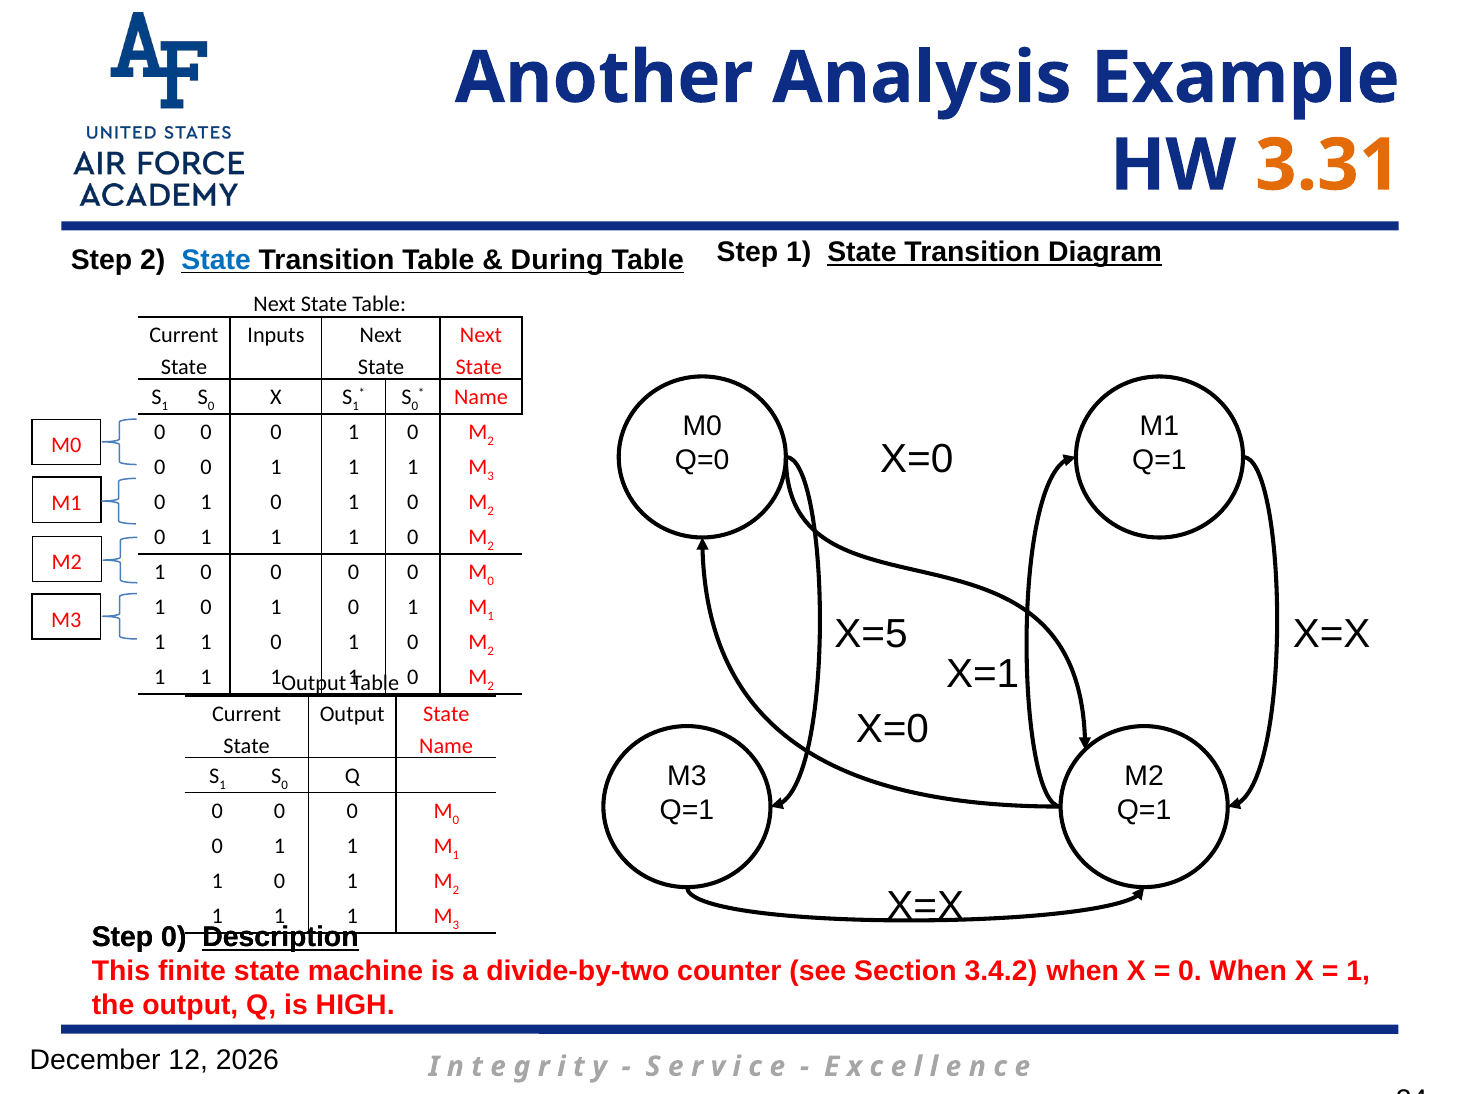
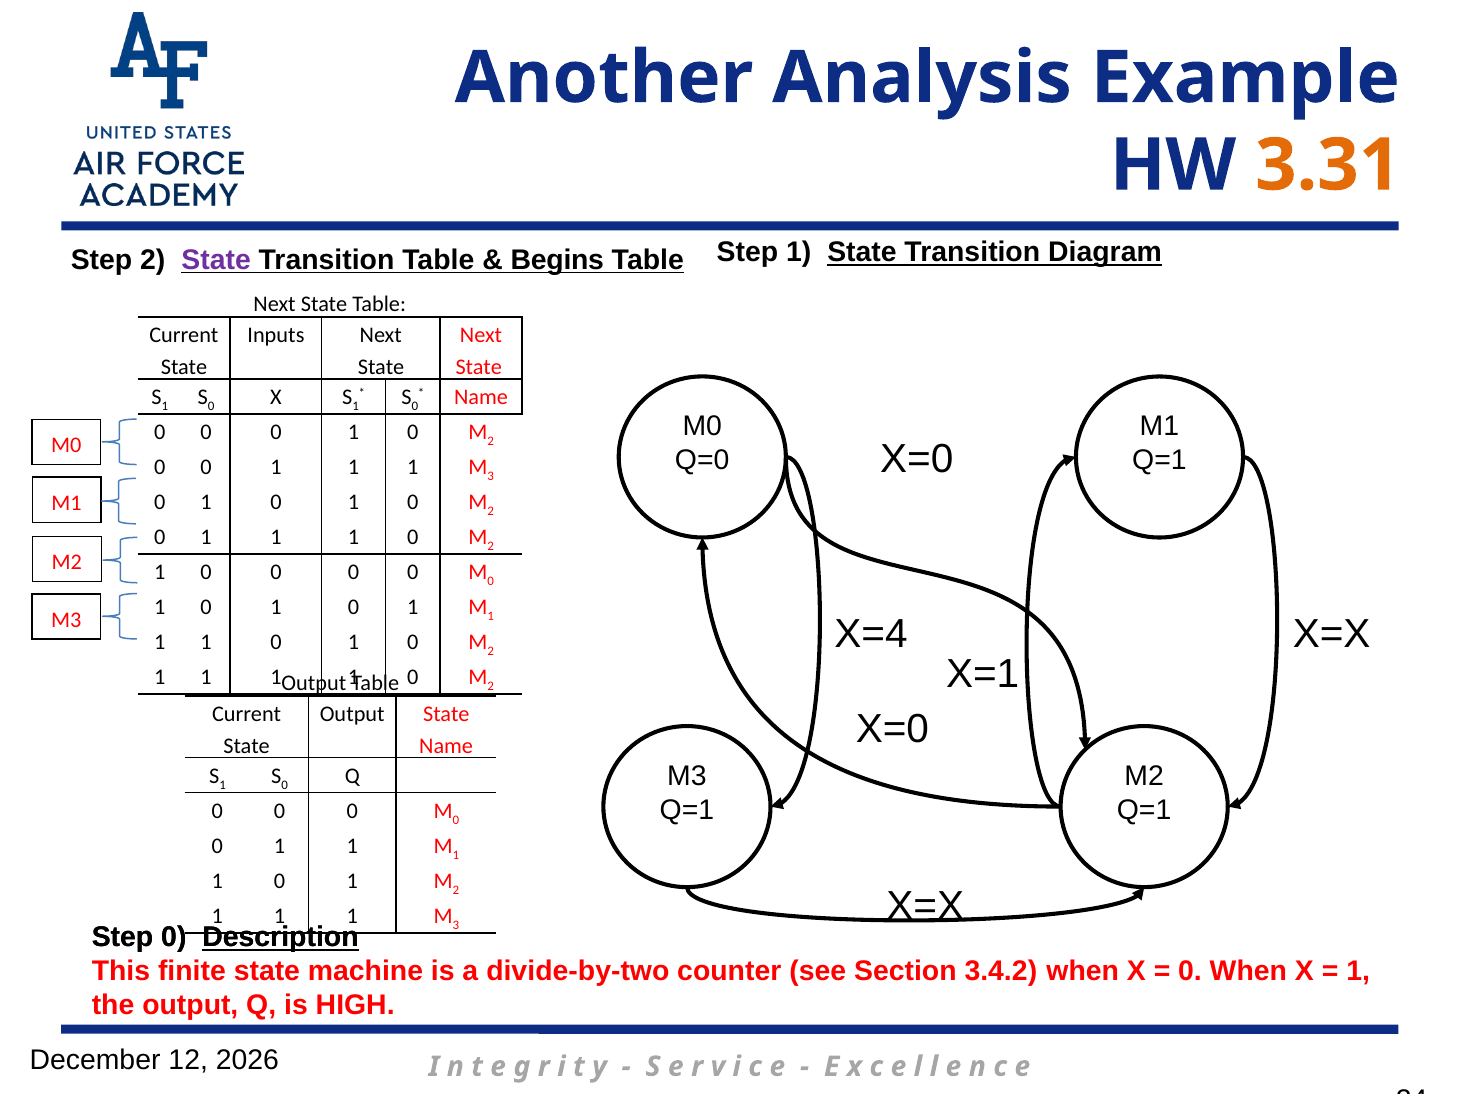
State at (216, 260) colour: blue -> purple
During: During -> Begins
X=5: X=5 -> X=4
